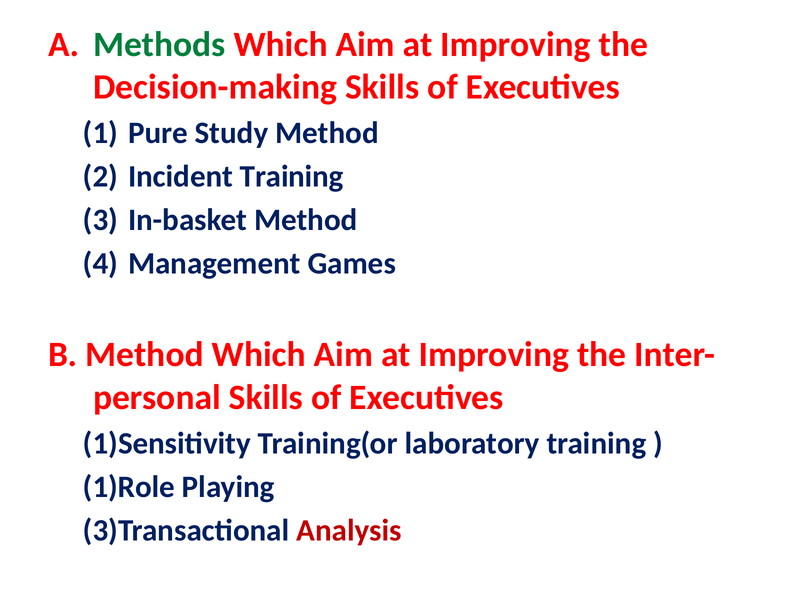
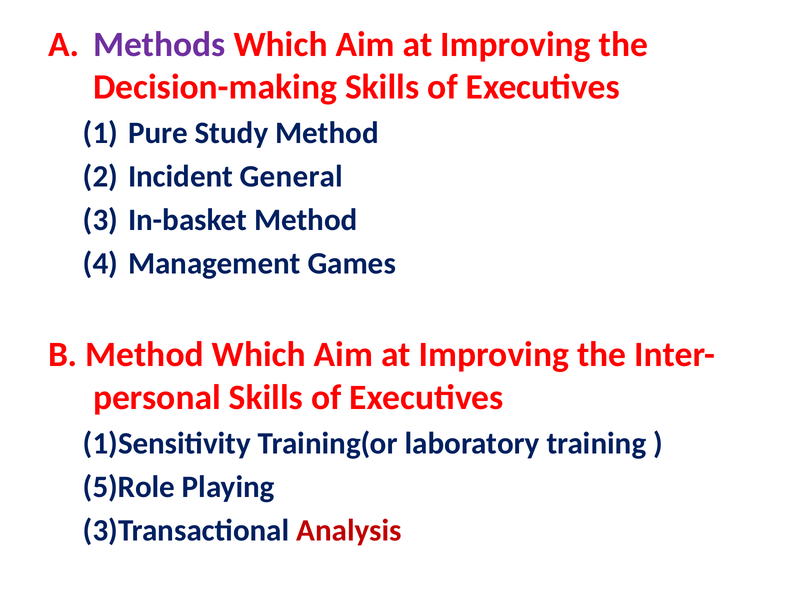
Methods colour: green -> purple
Incident Training: Training -> General
1)Role: 1)Role -> 5)Role
